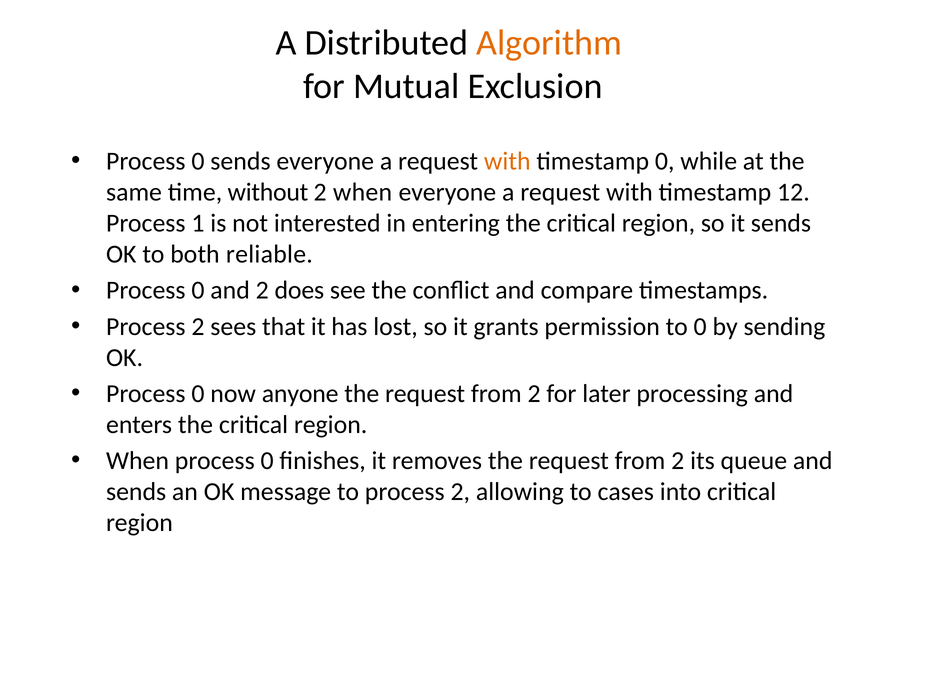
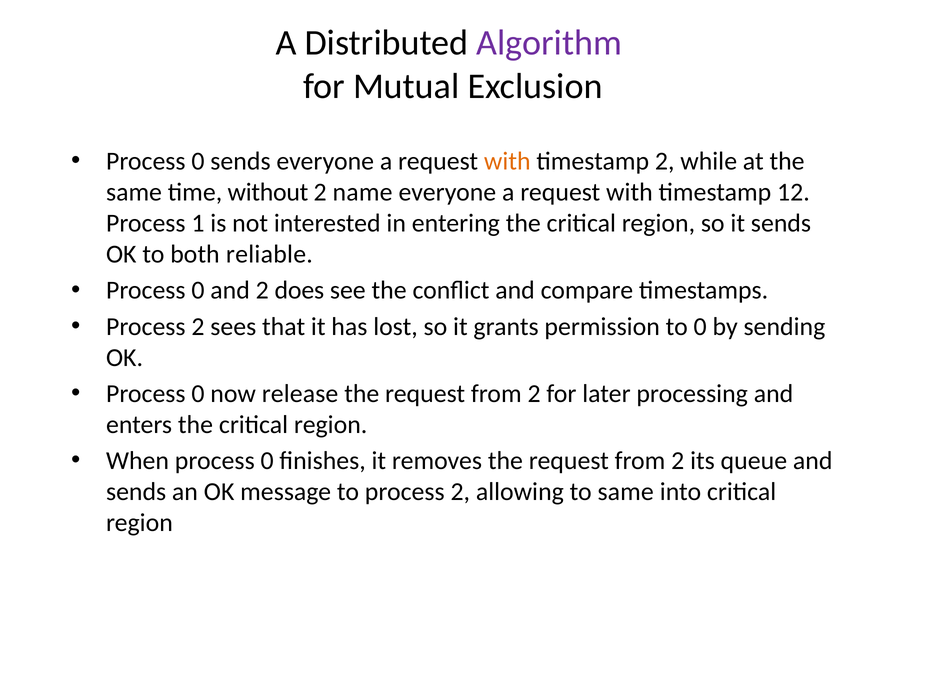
Algorithm colour: orange -> purple
timestamp 0: 0 -> 2
2 when: when -> name
anyone: anyone -> release
to cases: cases -> same
